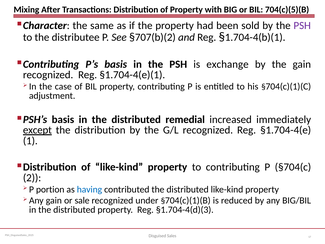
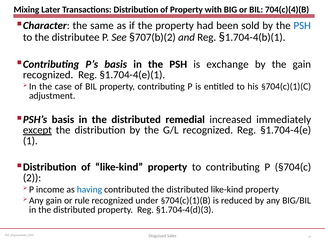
After: After -> Later
704(c)(5)(B: 704(c)(5)(B -> 704(c)(4)(B
PSH at (302, 25) colour: purple -> blue
portion: portion -> income
sale: sale -> rule
